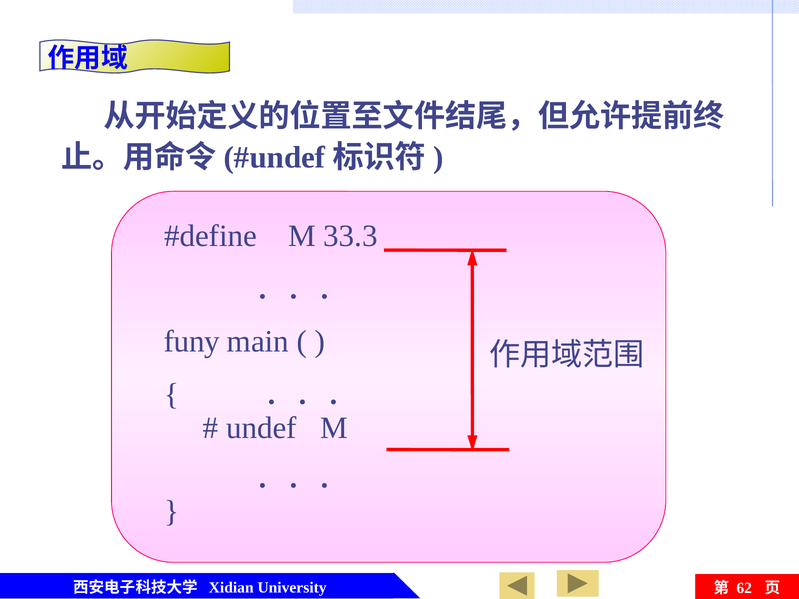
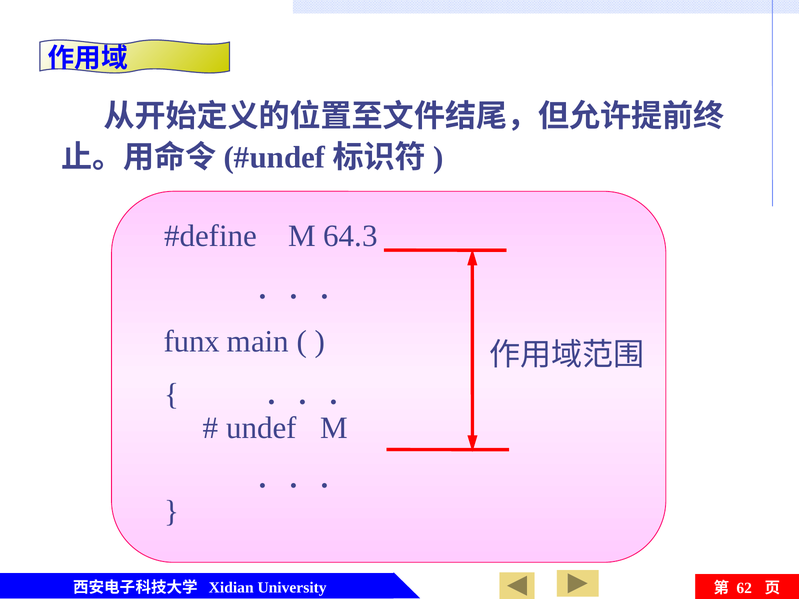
33.3: 33.3 -> 64.3
funy: funy -> funx
